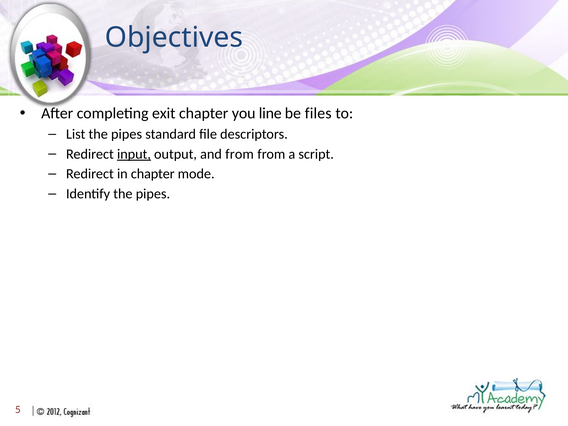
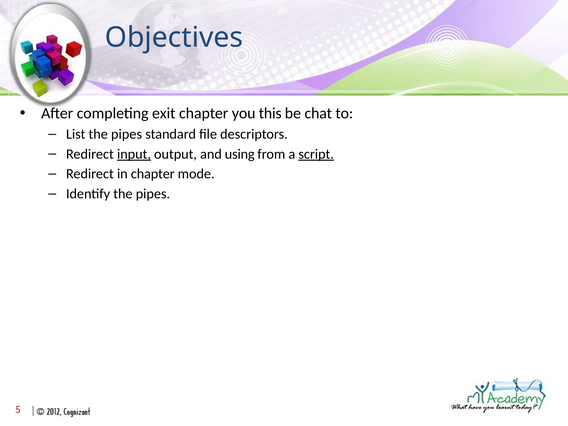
line: line -> this
files: files -> chat
and from: from -> using
script underline: none -> present
